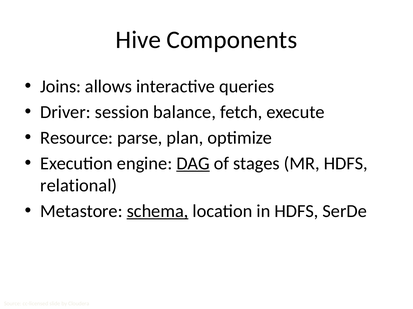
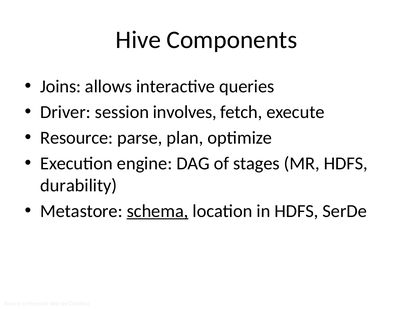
balance: balance -> involves
DAG underline: present -> none
relational: relational -> durability
